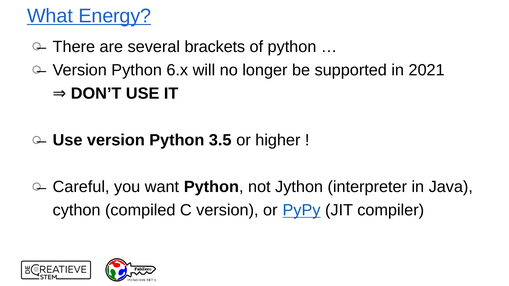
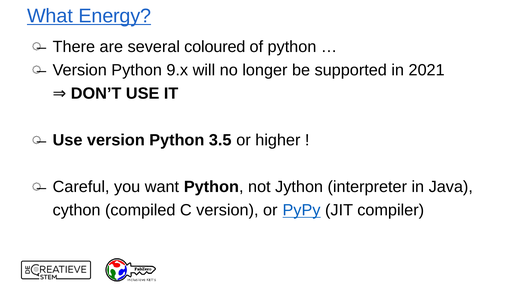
brackets: brackets -> coloured
6.x: 6.x -> 9.x
